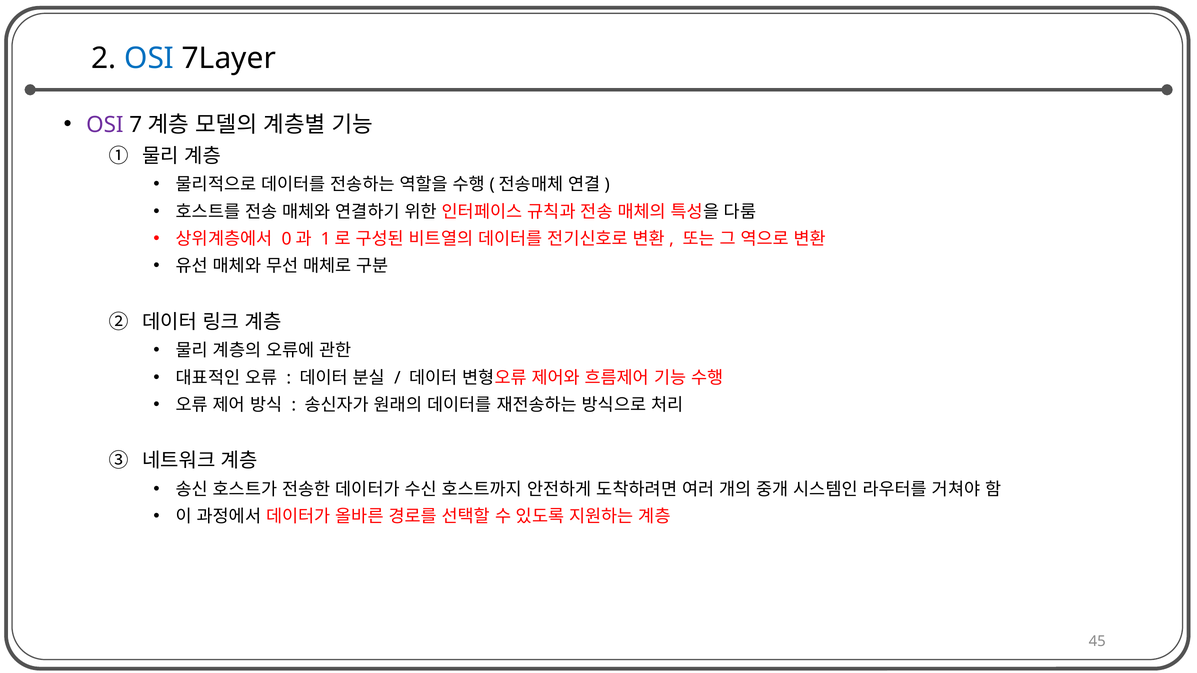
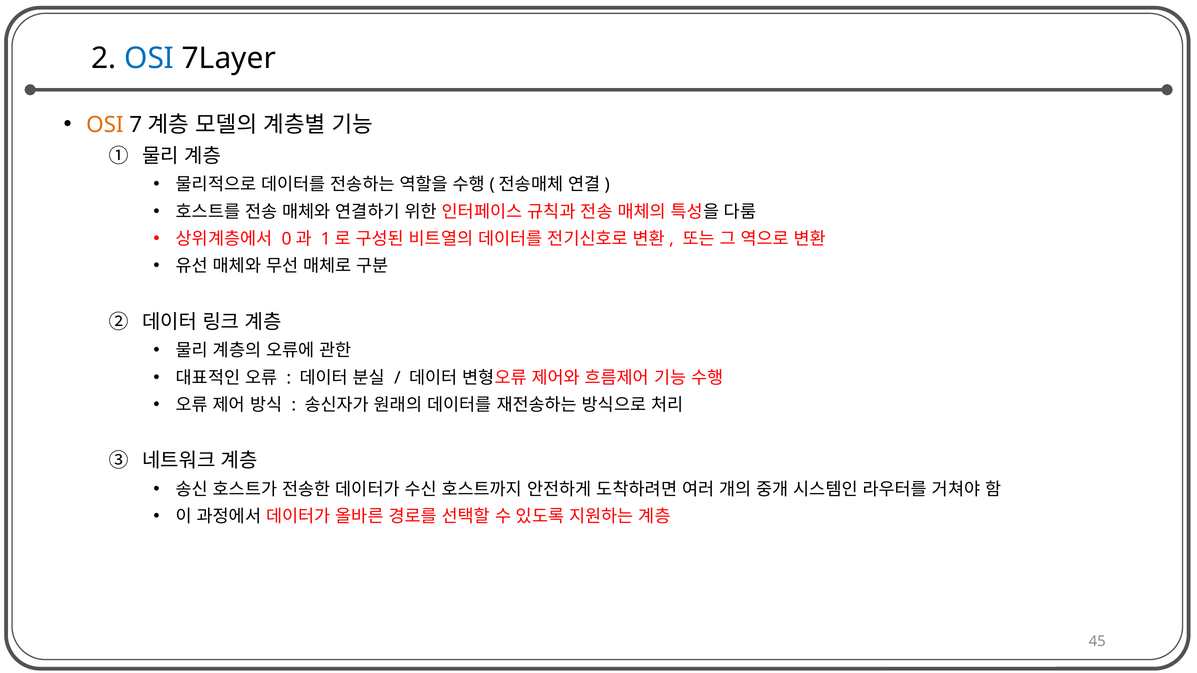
OSI at (105, 125) colour: purple -> orange
